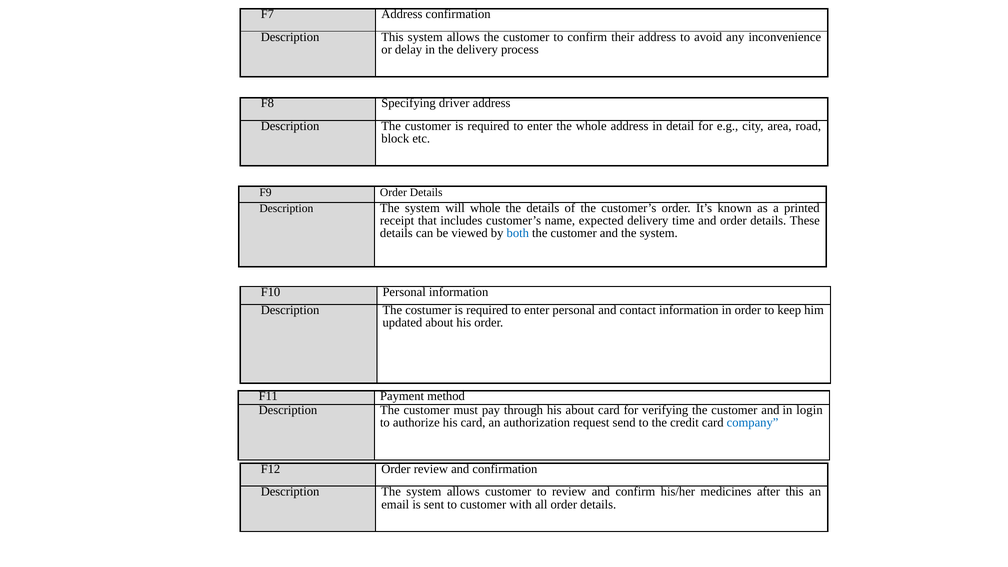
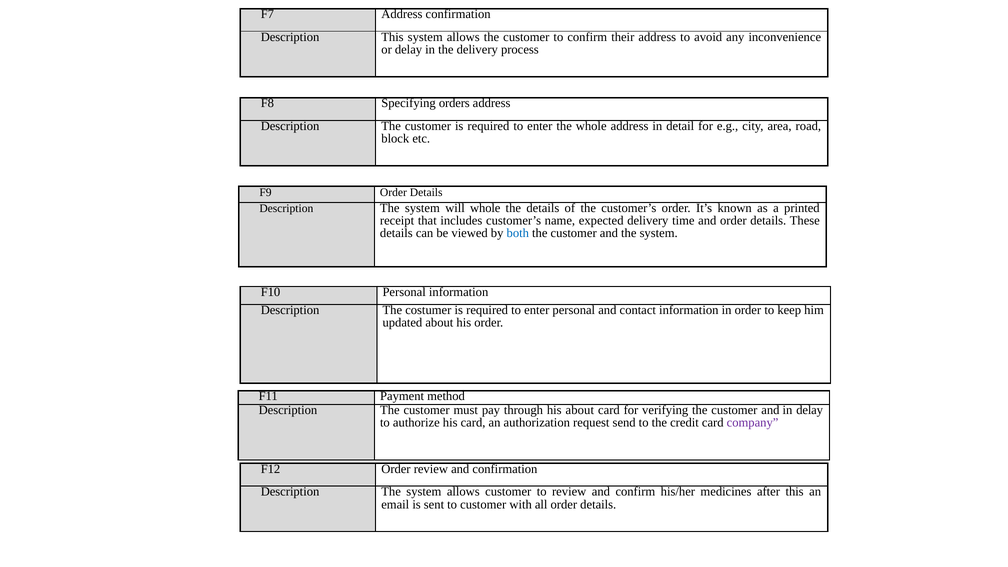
driver: driver -> orders
in login: login -> delay
company colour: blue -> purple
